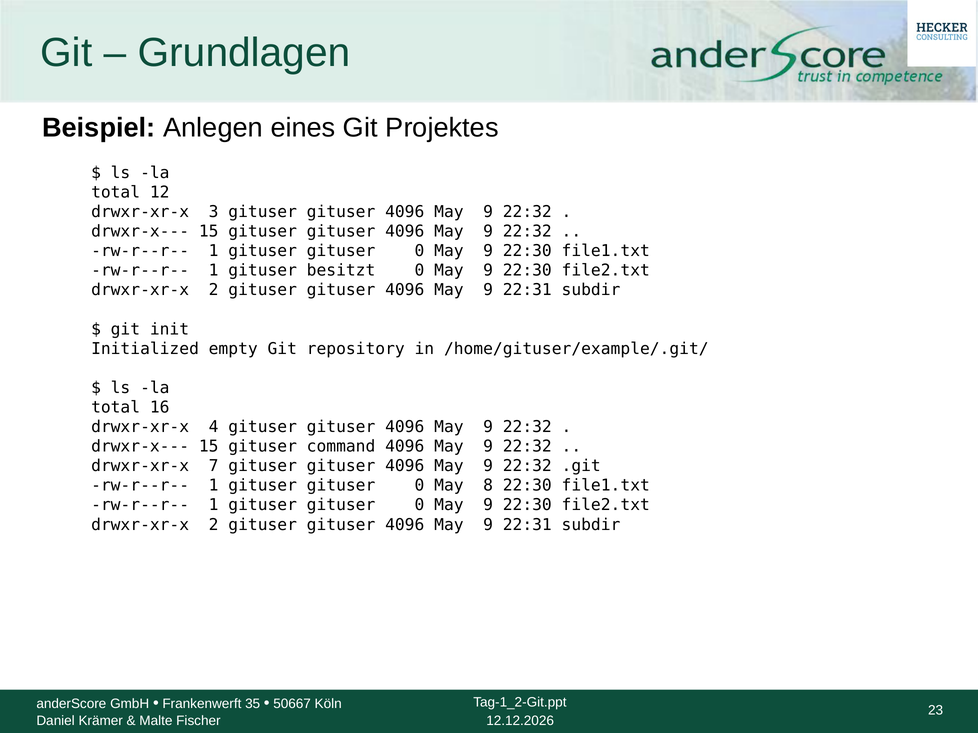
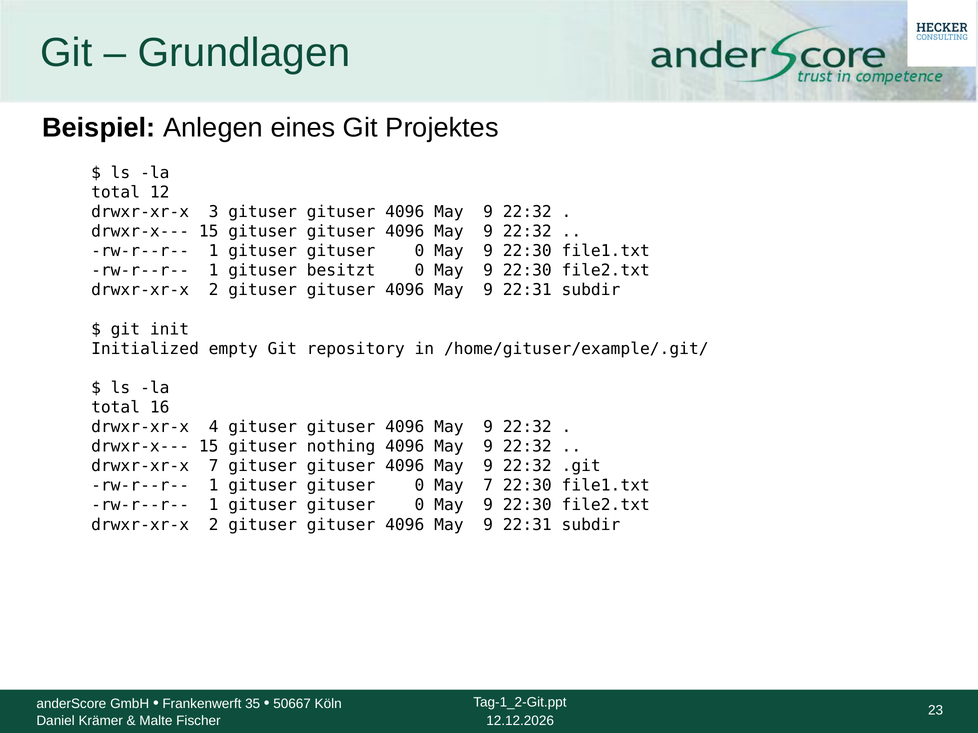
command: command -> nothing
May 8: 8 -> 7
